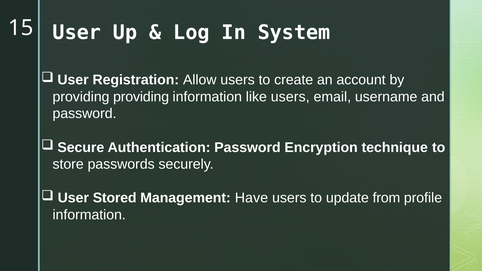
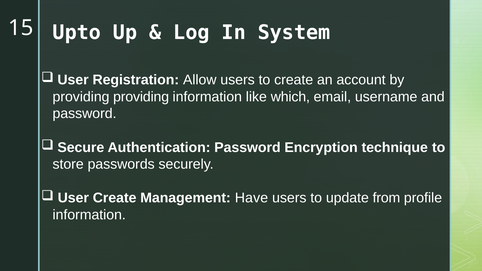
User at (77, 33): User -> Upto
like users: users -> which
User Stored: Stored -> Create
